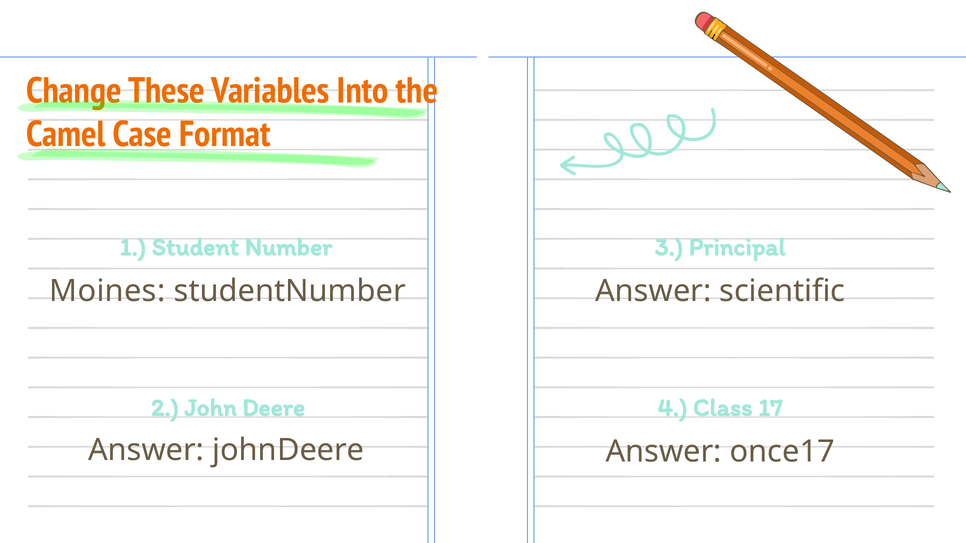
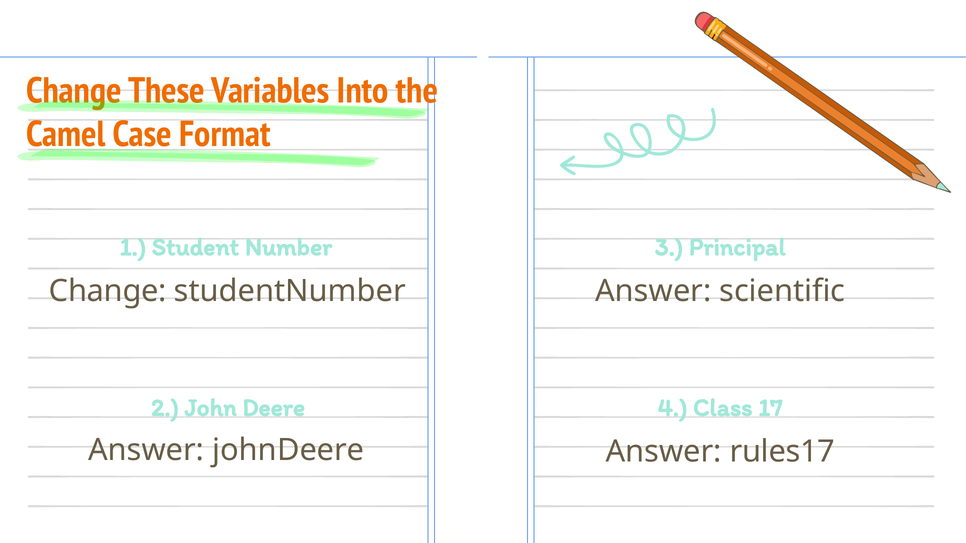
Moines at (107, 291): Moines -> Change
once17: once17 -> rules17
